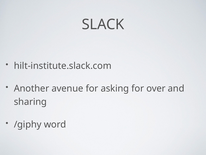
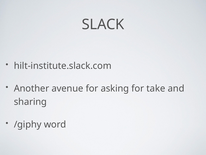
over: over -> take
